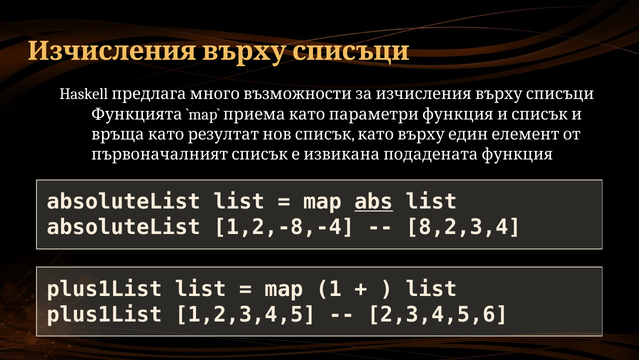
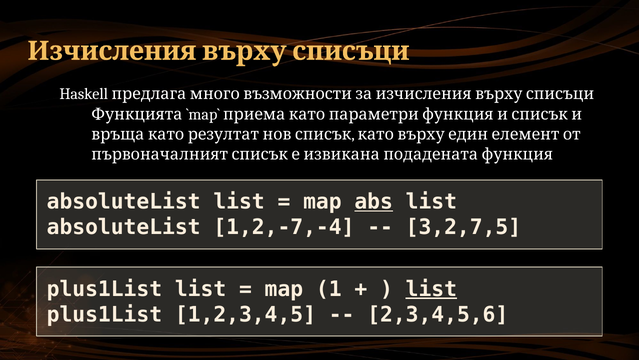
1,2,-8,-4: 1,2,-8,-4 -> 1,2,-7,-4
8,2,3,4: 8,2,3,4 -> 3,2,7,5
list at (431, 289) underline: none -> present
